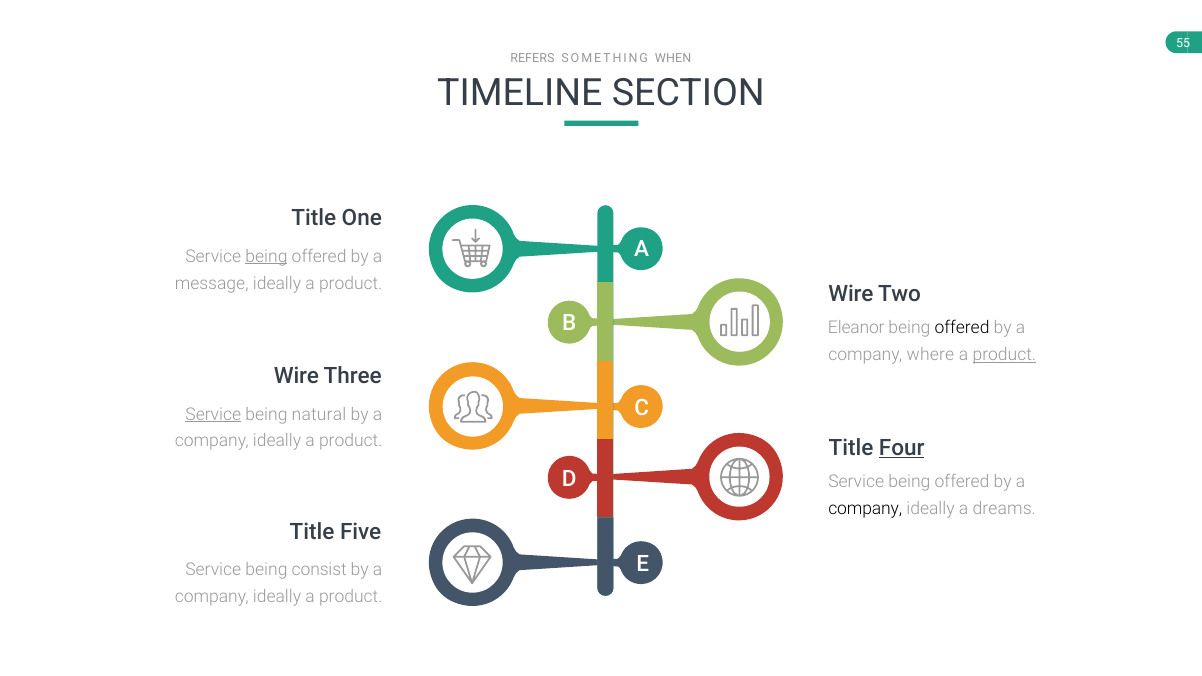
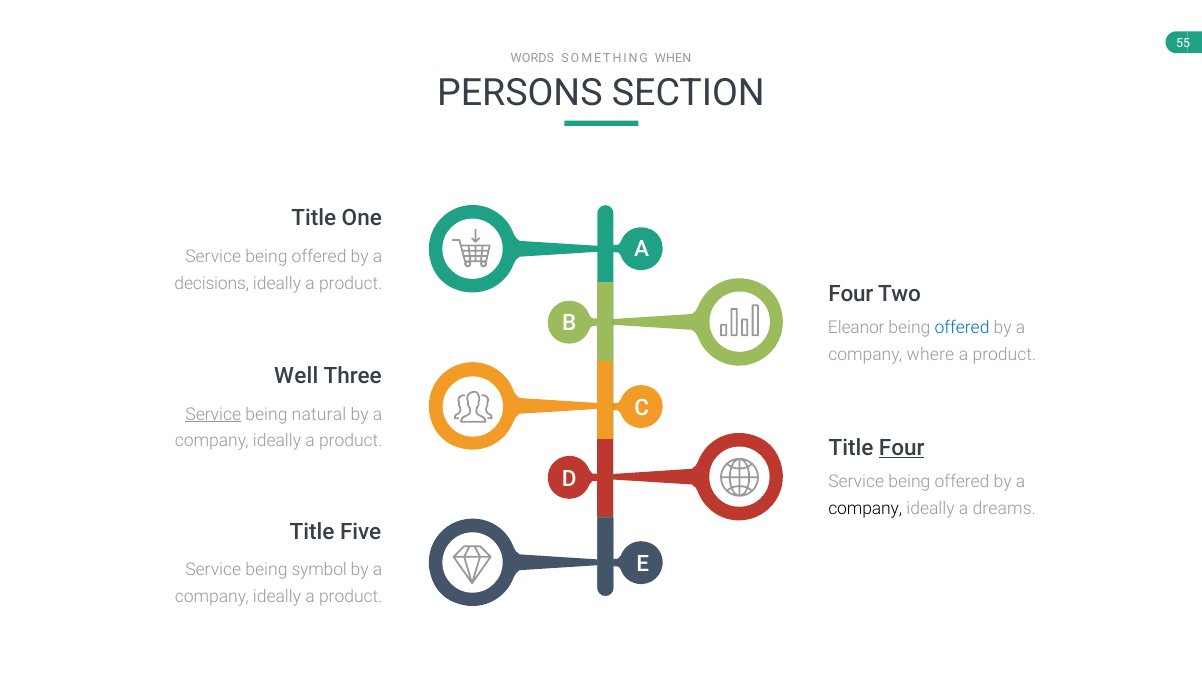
REFERS: REFERS -> WORDS
TIMELINE: TIMELINE -> PERSONS
being at (266, 256) underline: present -> none
message: message -> decisions
product Wire: Wire -> Four
offered at (962, 328) colour: black -> blue
product at (1004, 355) underline: present -> none
Wire at (296, 377): Wire -> Well
consist: consist -> symbol
